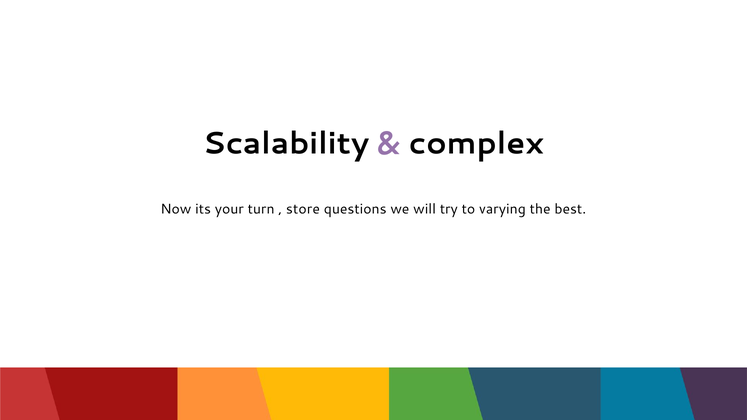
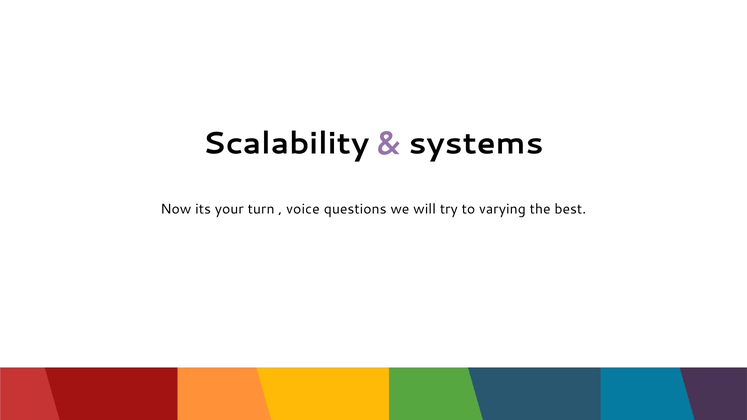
complex: complex -> systems
store: store -> voice
